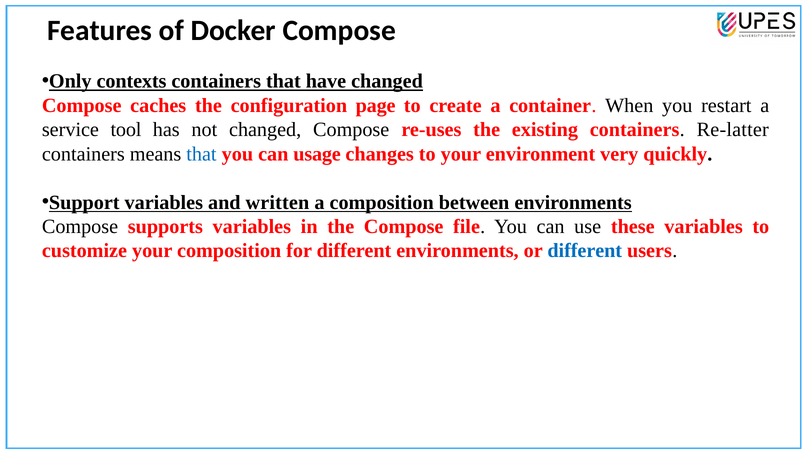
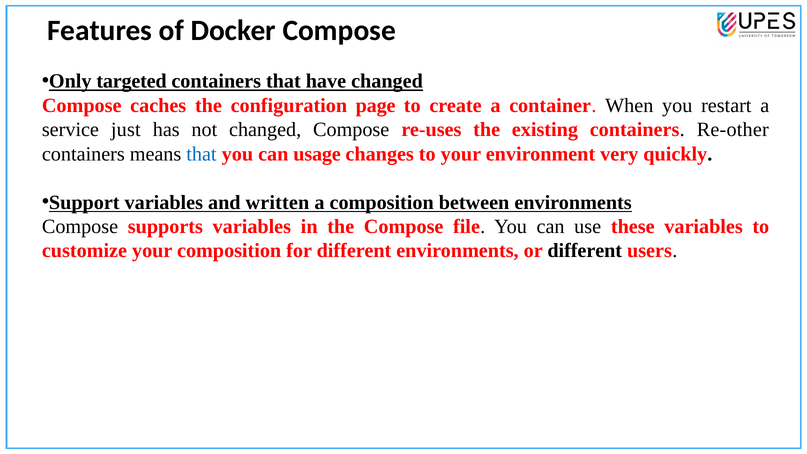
contexts: contexts -> targeted
tool: tool -> just
Re-latter: Re-latter -> Re-other
different at (585, 251) colour: blue -> black
